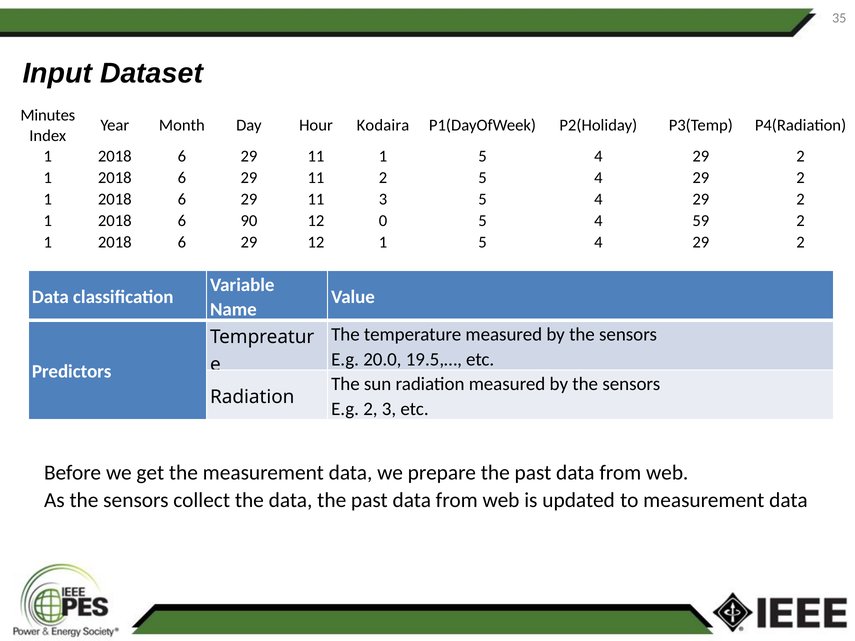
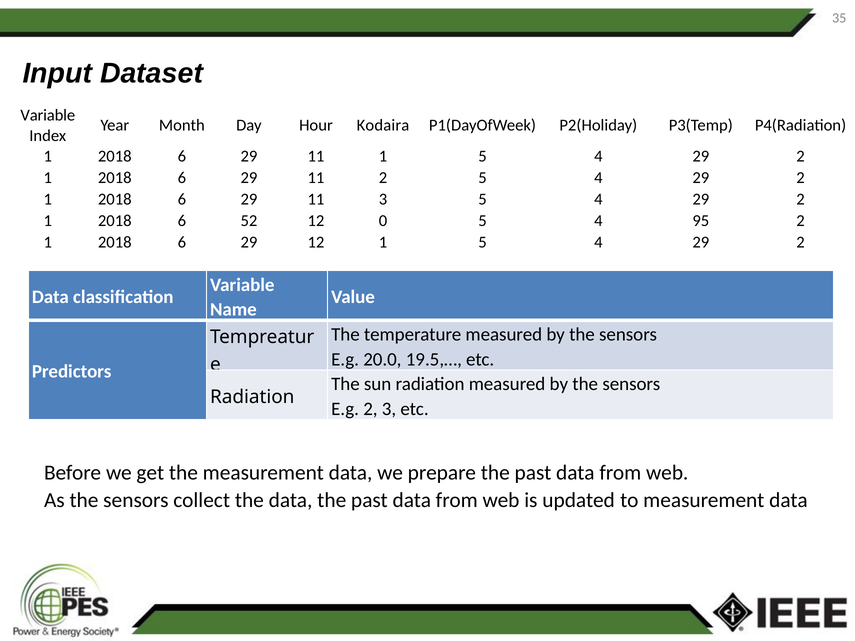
Minutes at (48, 115): Minutes -> Variable
90: 90 -> 52
59: 59 -> 95
